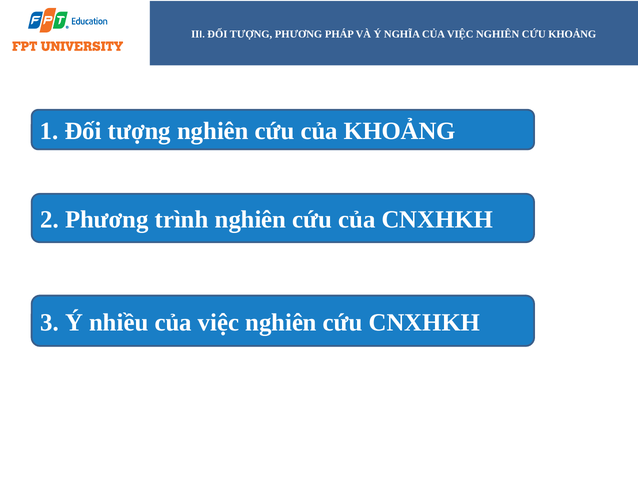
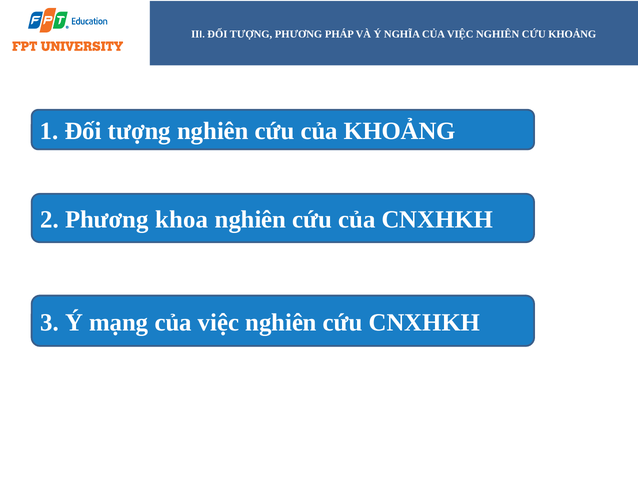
trình: trình -> khoa
nhiều: nhiều -> mạng
